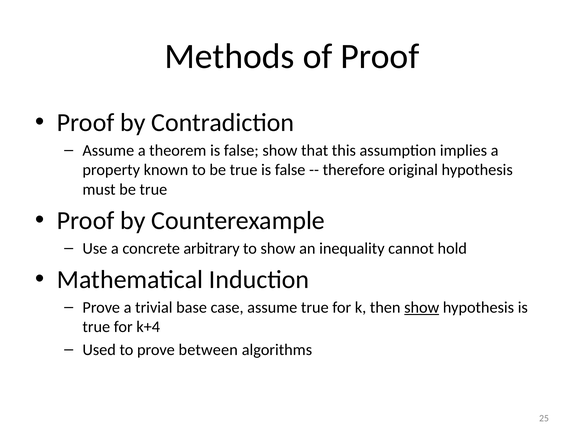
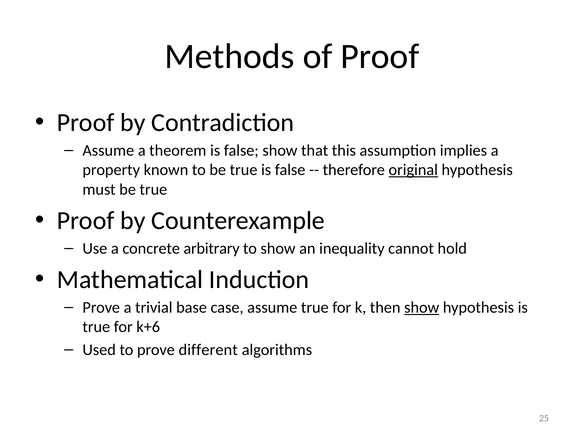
original underline: none -> present
k+4: k+4 -> k+6
between: between -> different
